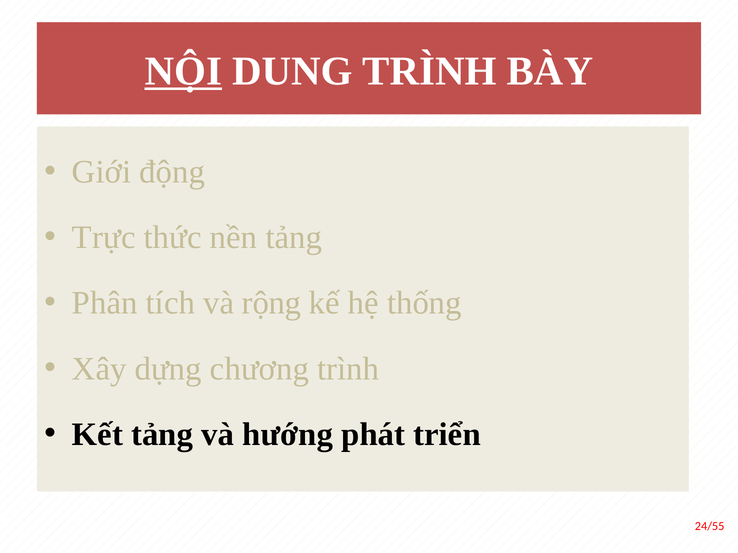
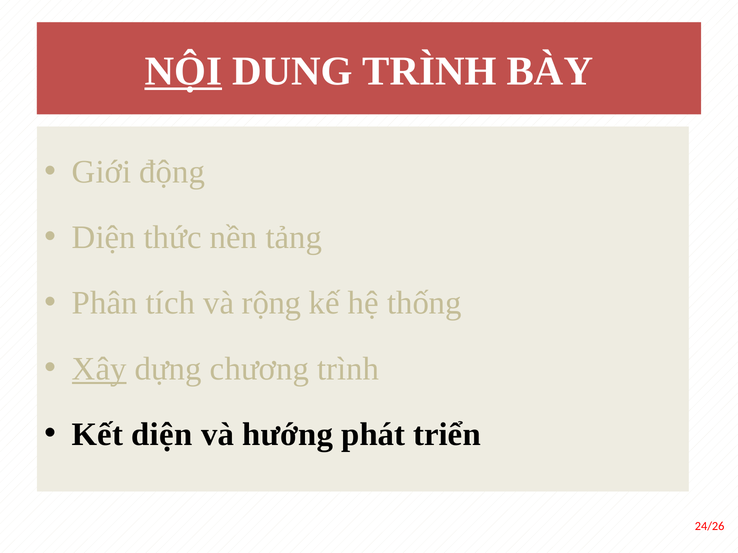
Trực at (104, 238): Trực -> Diện
Xây underline: none -> present
Kết tảng: tảng -> diện
24/55: 24/55 -> 24/26
